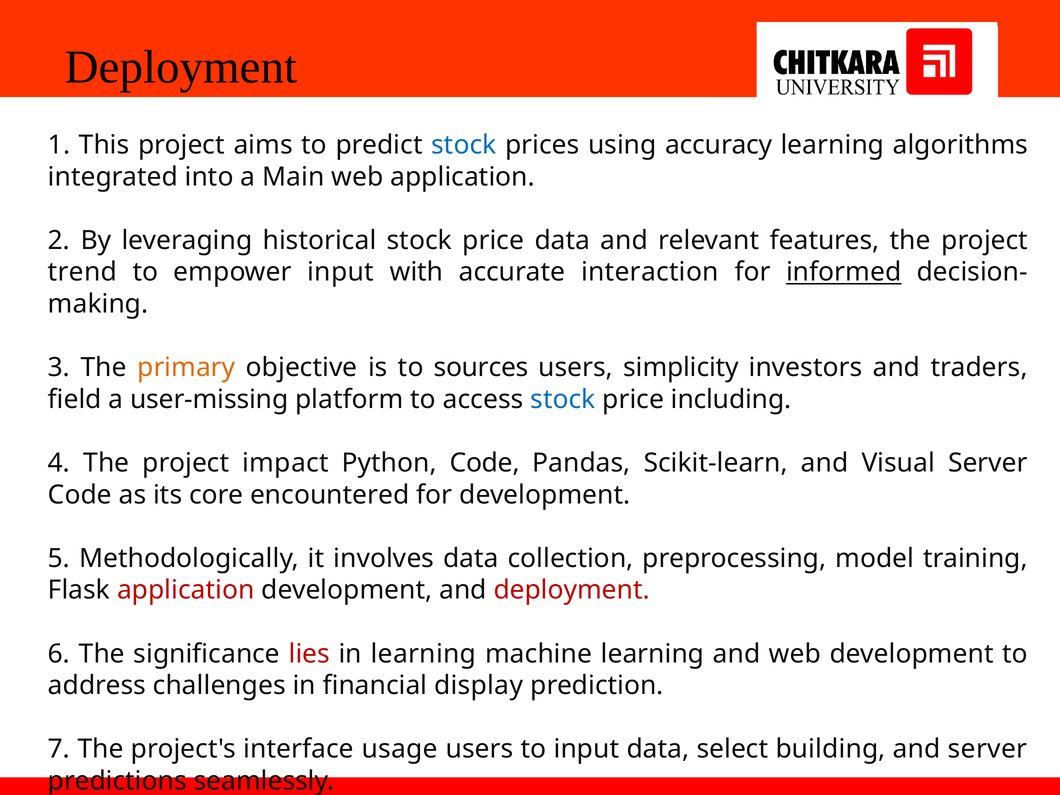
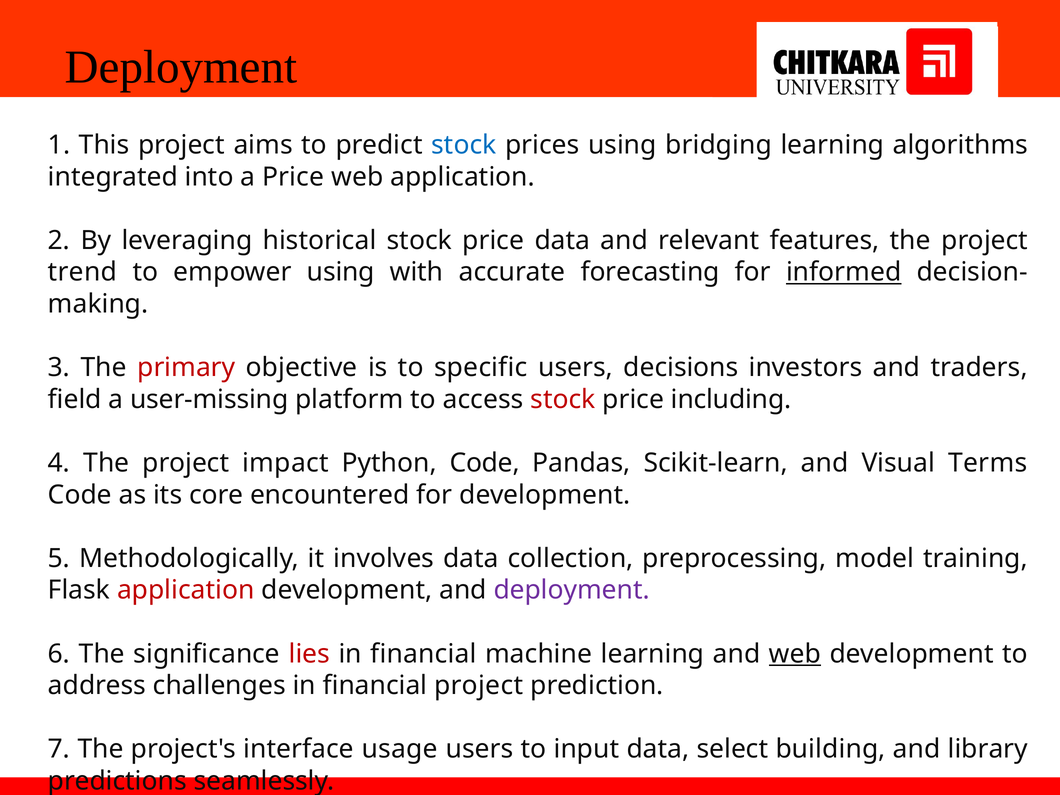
accuracy: accuracy -> bridging
a Main: Main -> Price
empower input: input -> using
interaction: interaction -> forecasting
primary colour: orange -> red
sources: sources -> specific
simplicity: simplicity -> decisions
stock at (563, 399) colour: blue -> red
Visual Server: Server -> Terms
deployment at (572, 590) colour: red -> purple
learning at (423, 654): learning -> financial
web at (795, 654) underline: none -> present
financial display: display -> project
and server: server -> library
